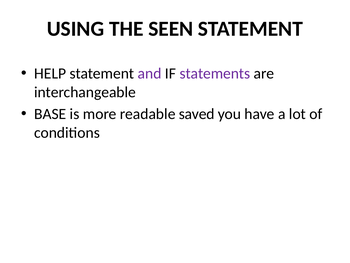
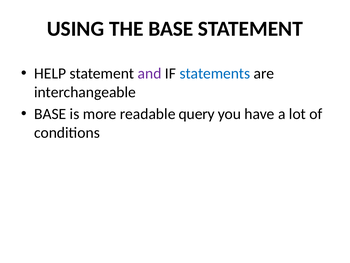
THE SEEN: SEEN -> BASE
statements colour: purple -> blue
saved: saved -> query
